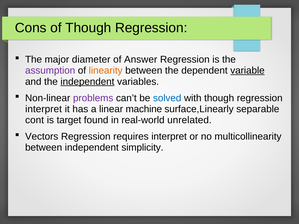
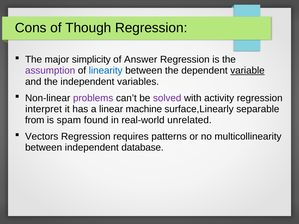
diameter: diameter -> simplicity
linearity colour: orange -> blue
independent at (87, 82) underline: present -> none
solved colour: blue -> purple
with though: though -> activity
cont: cont -> from
target: target -> spam
requires interpret: interpret -> patterns
simplicity: simplicity -> database
